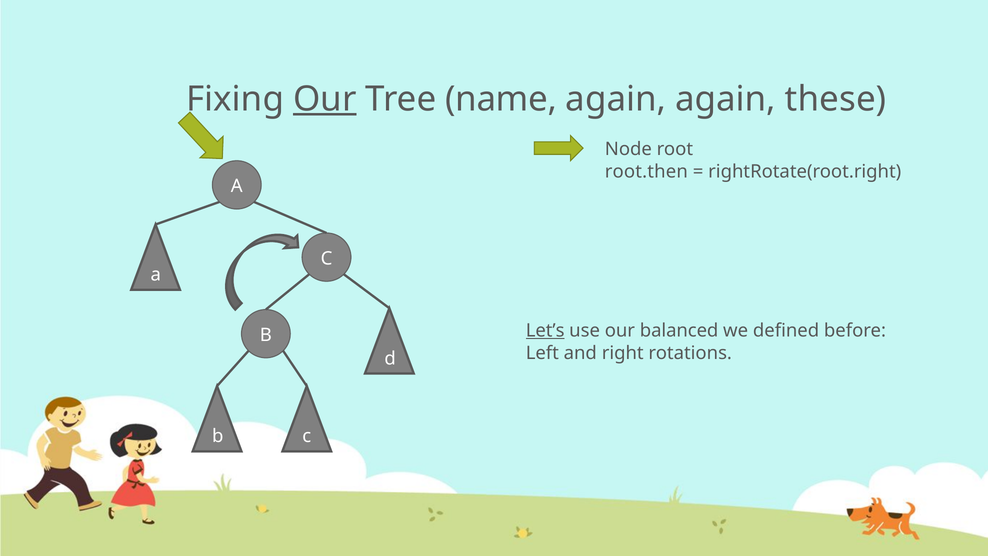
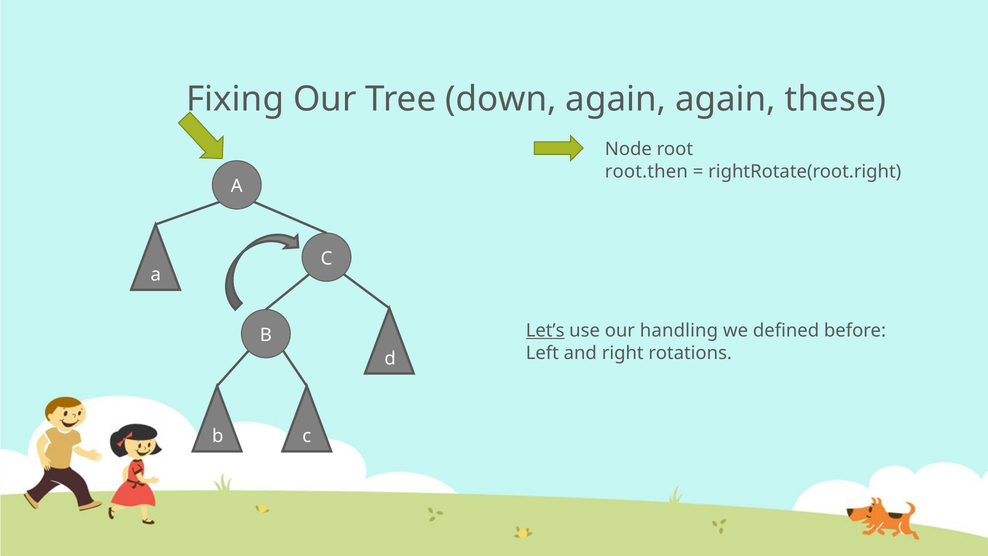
Our at (325, 99) underline: present -> none
name: name -> down
balanced: balanced -> handling
